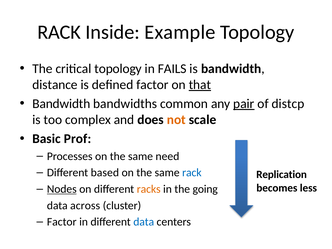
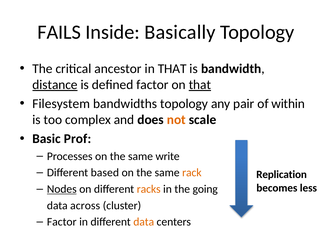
RACK at (59, 32): RACK -> FAILS
Example: Example -> Basically
critical topology: topology -> ancestor
in FAILS: FAILS -> THAT
distance underline: none -> present
Bandwidth at (61, 104): Bandwidth -> Filesystem
bandwidths common: common -> topology
pair underline: present -> none
distcp: distcp -> within
need: need -> write
rack at (192, 173) colour: blue -> orange
data at (144, 222) colour: blue -> orange
